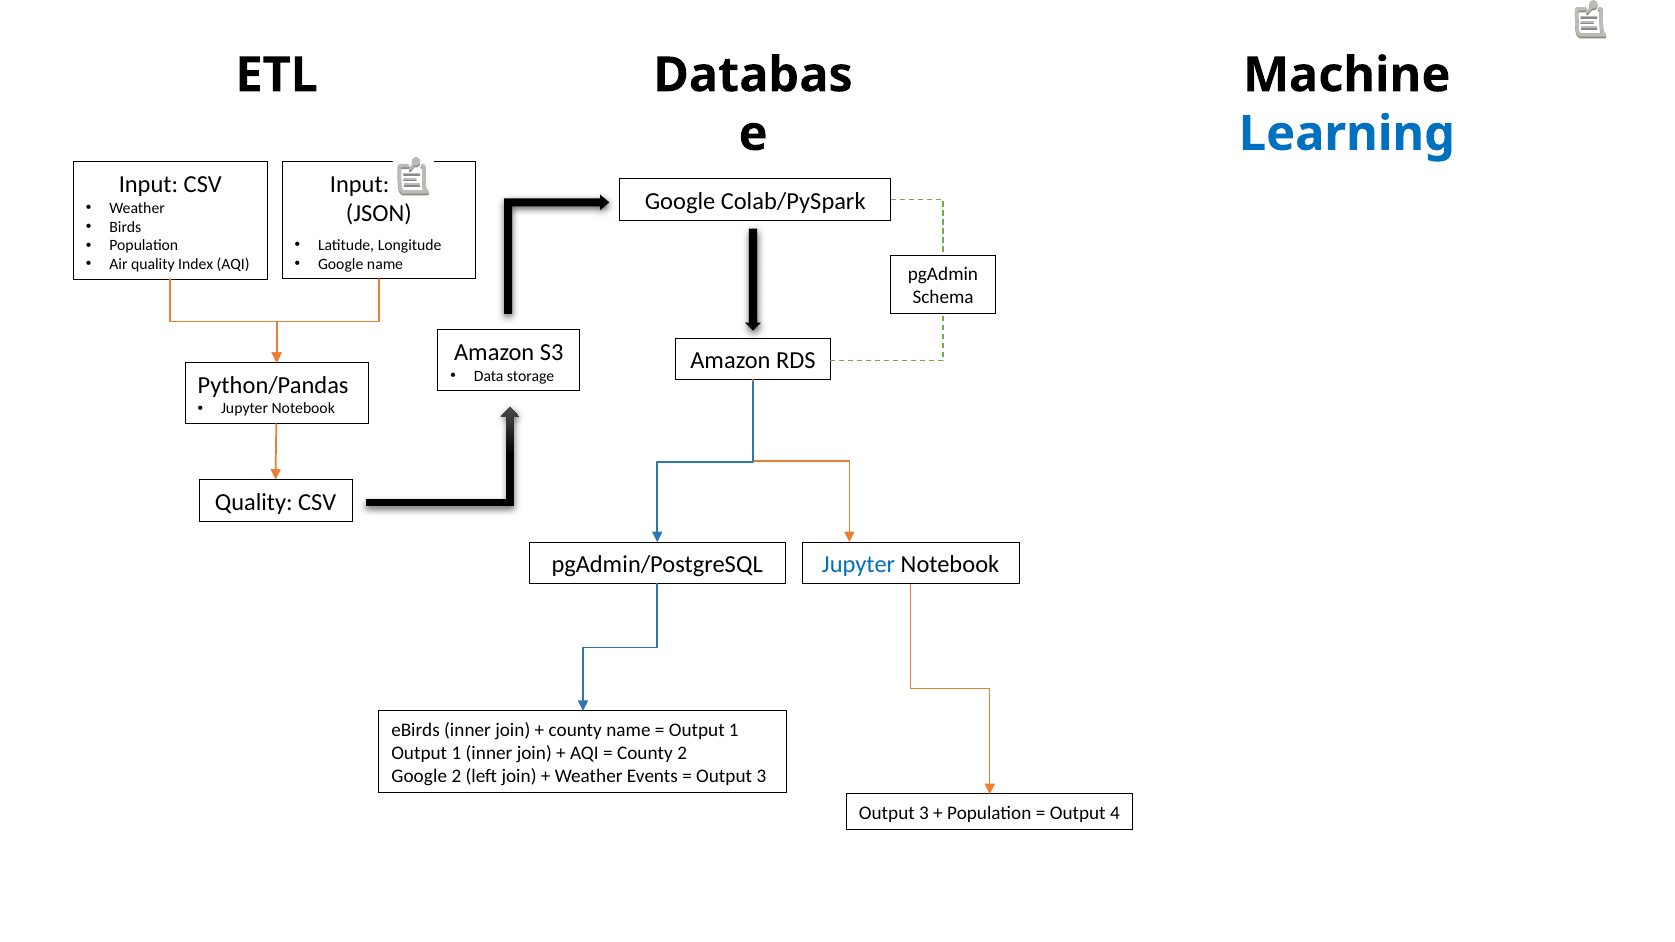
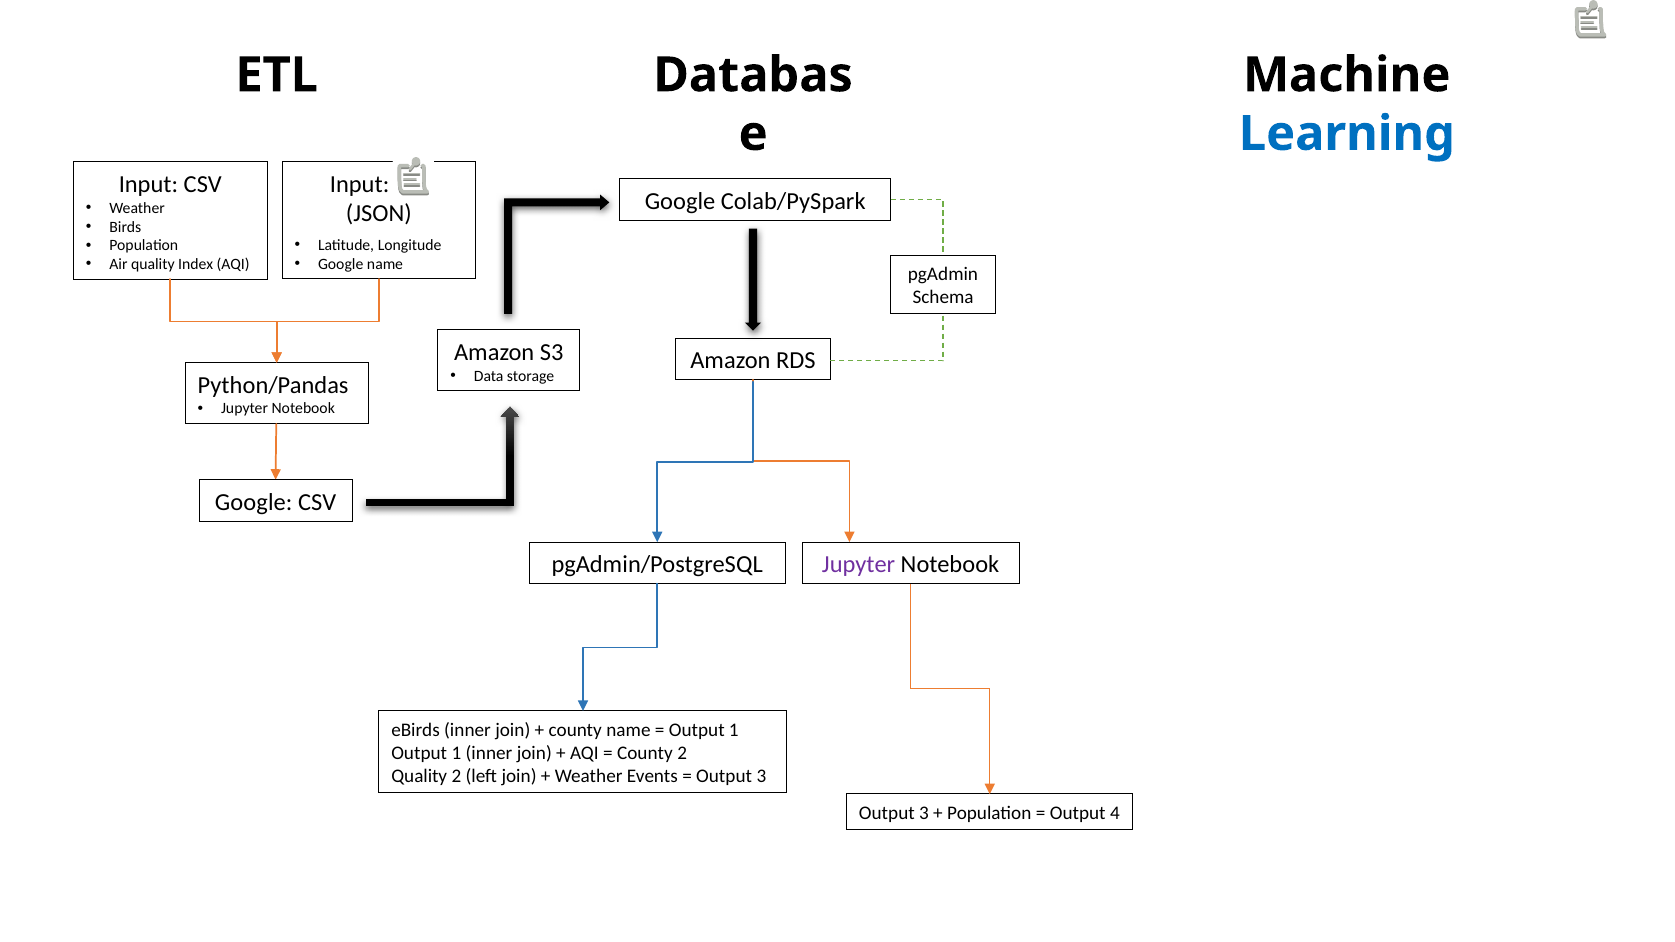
Quality at (254, 502): Quality -> Google
Jupyter at (859, 565) colour: blue -> purple
Google at (419, 776): Google -> Quality
